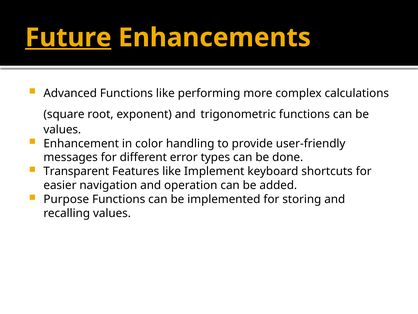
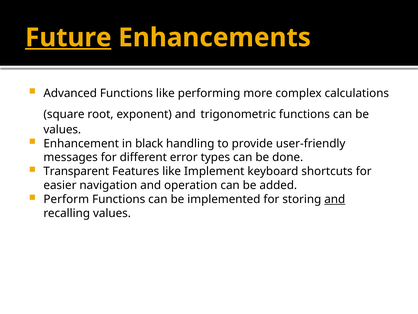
color: color -> black
Purpose: Purpose -> Perform
and at (335, 199) underline: none -> present
